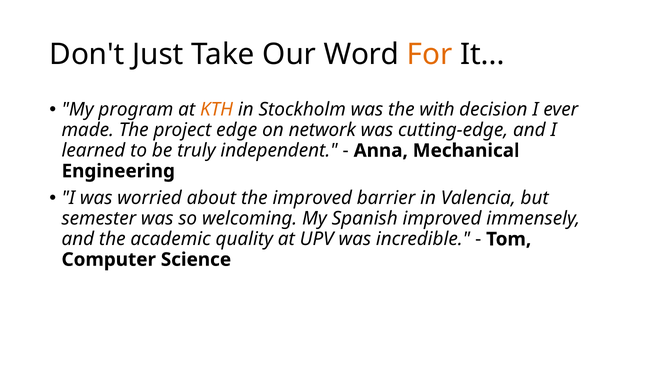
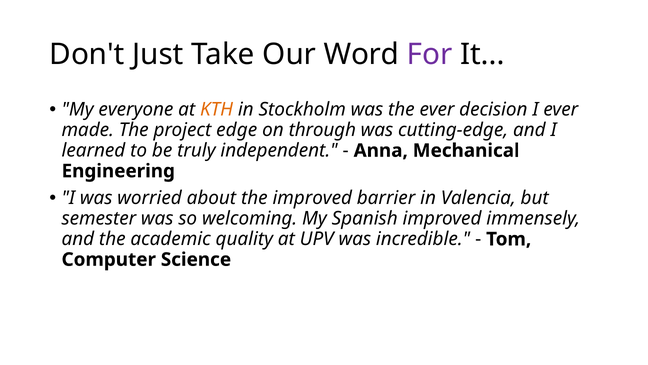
For colour: orange -> purple
program: program -> everyone
the with: with -> ever
network: network -> through
